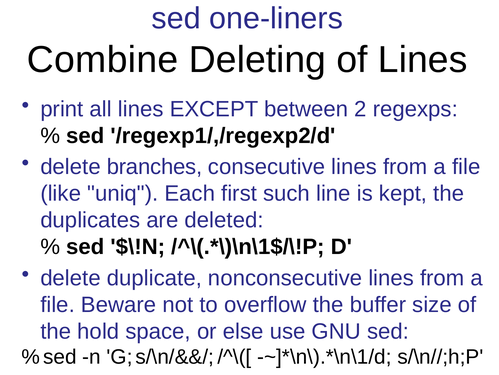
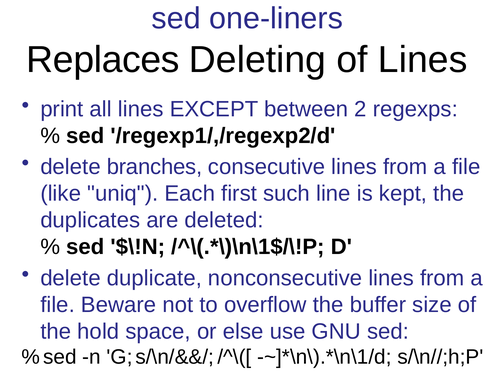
Combine: Combine -> Replaces
